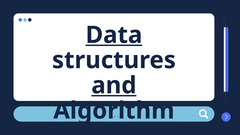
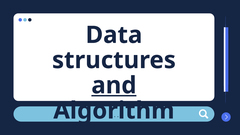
Data underline: present -> none
